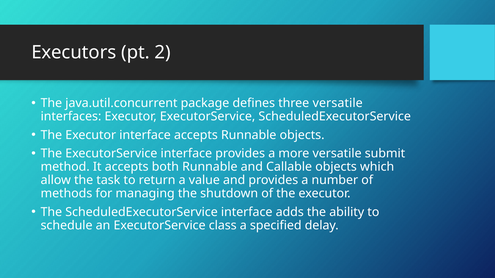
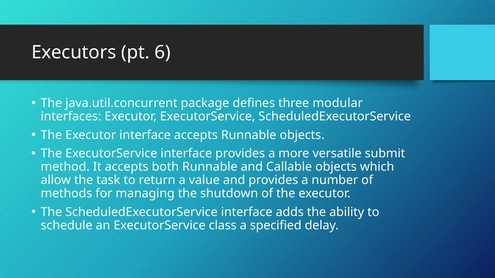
2: 2 -> 6
three versatile: versatile -> modular
